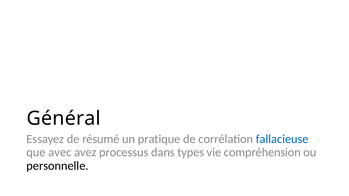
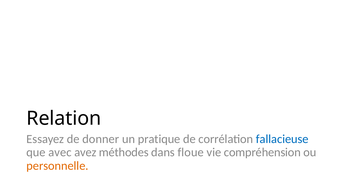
Général: Général -> Relation
résumé: résumé -> donner
processus: processus -> méthodes
types: types -> floue
personnelle colour: black -> orange
